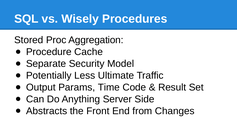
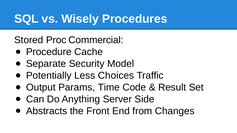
Aggregation: Aggregation -> Commercial
Ultimate: Ultimate -> Choices
